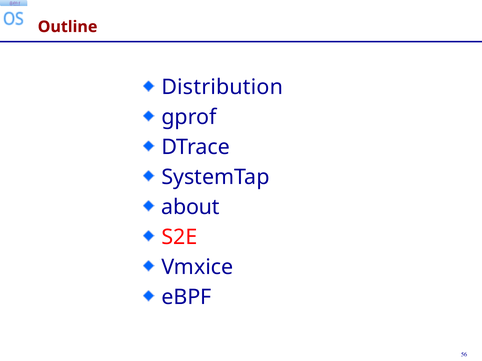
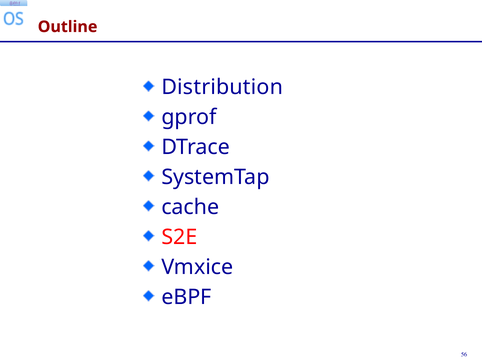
about: about -> cache
